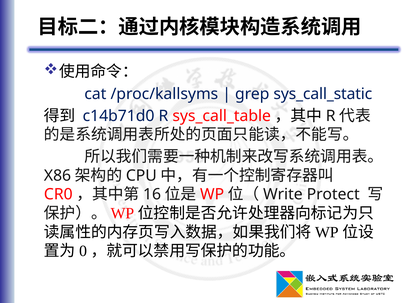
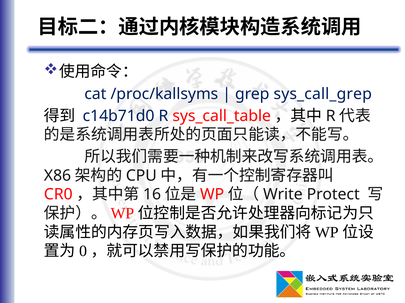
sys_call_static: sys_call_static -> sys_call_grep
